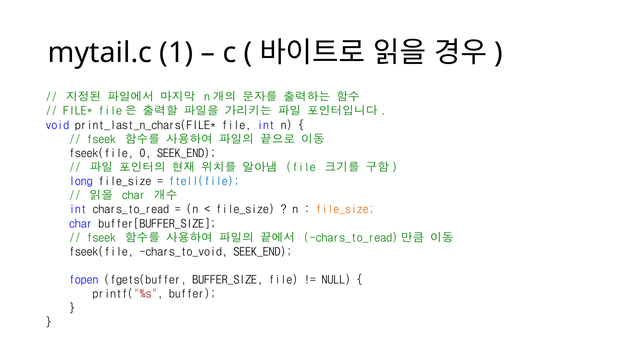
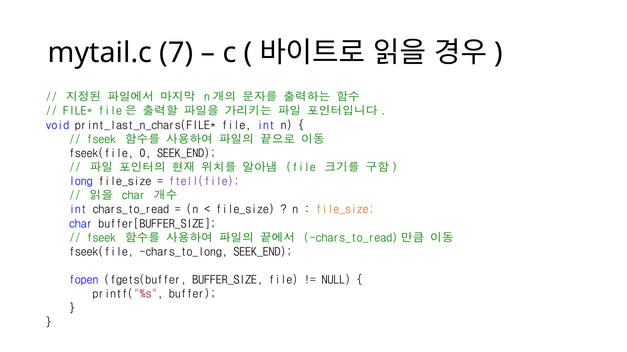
1: 1 -> 7
ftell(file colour: blue -> purple
chars_to_void: chars_to_void -> chars_to_long
